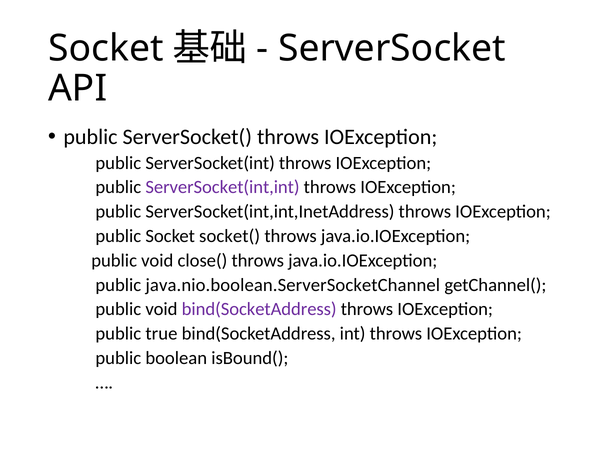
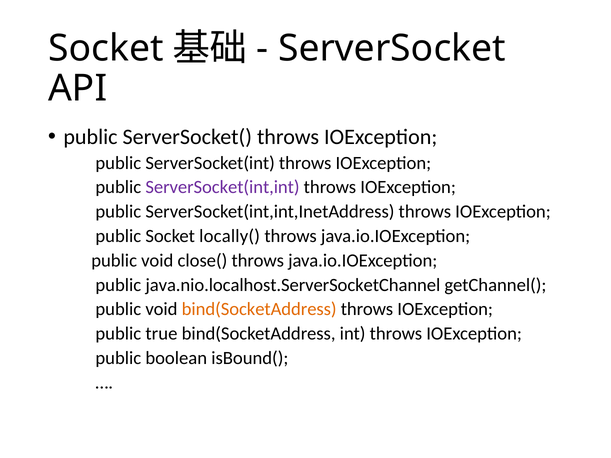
socket(: socket( -> locally(
java.nio.boolean.ServerSocketChannel: java.nio.boolean.ServerSocketChannel -> java.nio.localhost.ServerSocketChannel
bind(SocketAddress at (259, 309) colour: purple -> orange
